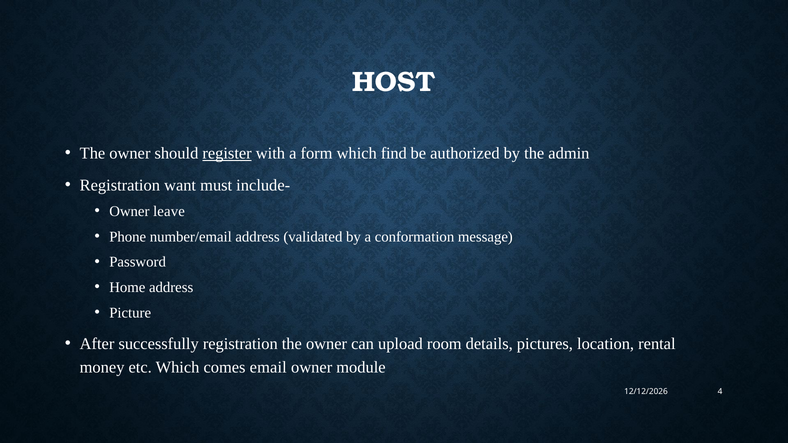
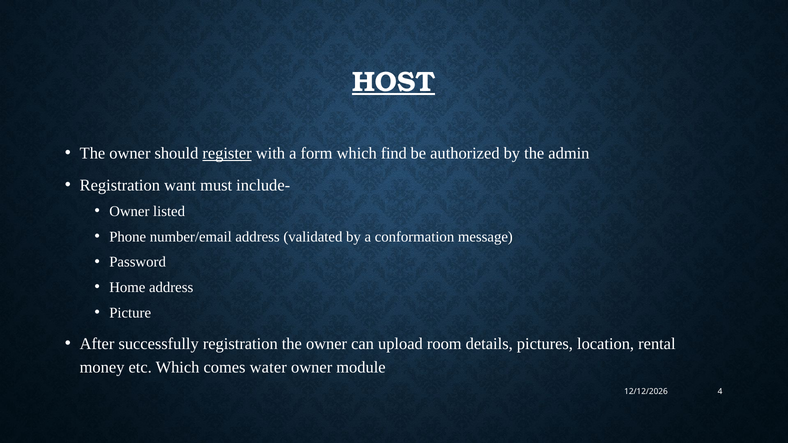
HOST underline: none -> present
leave: leave -> listed
email: email -> water
